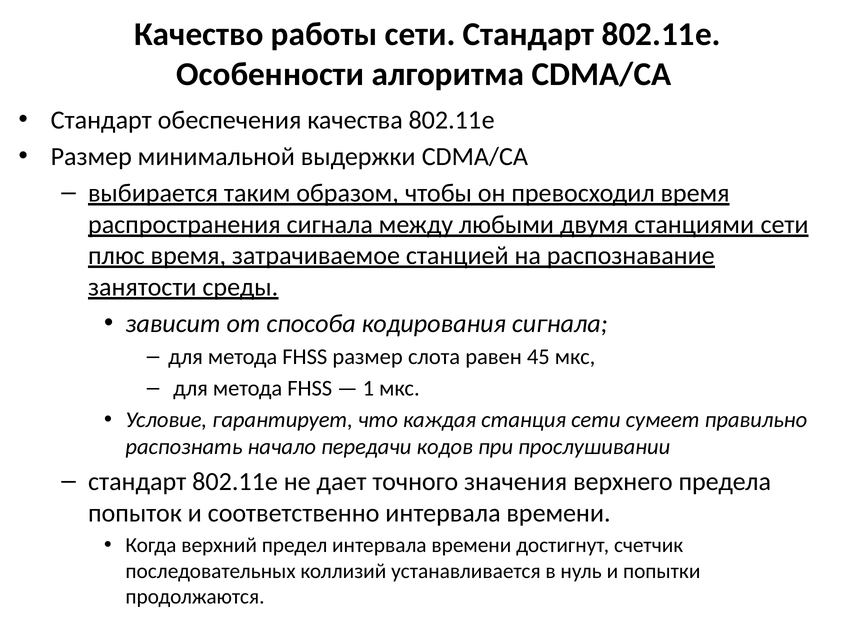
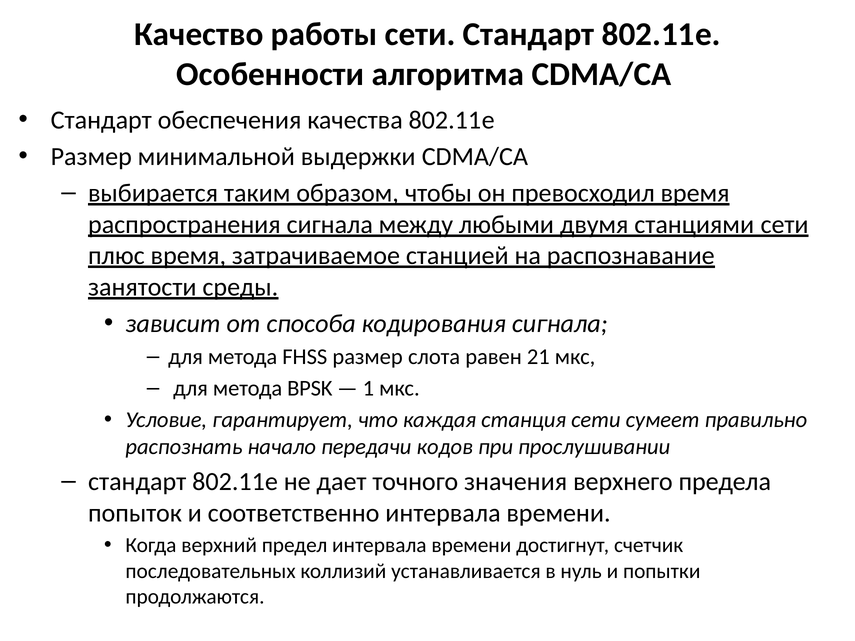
45: 45 -> 21
FHSS at (310, 389): FHSS -> BPSK
